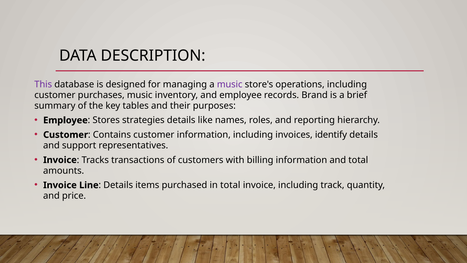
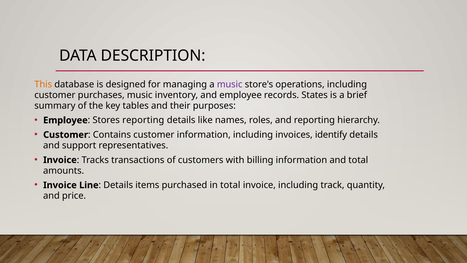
This colour: purple -> orange
Brand: Brand -> States
Stores strategies: strategies -> reporting
